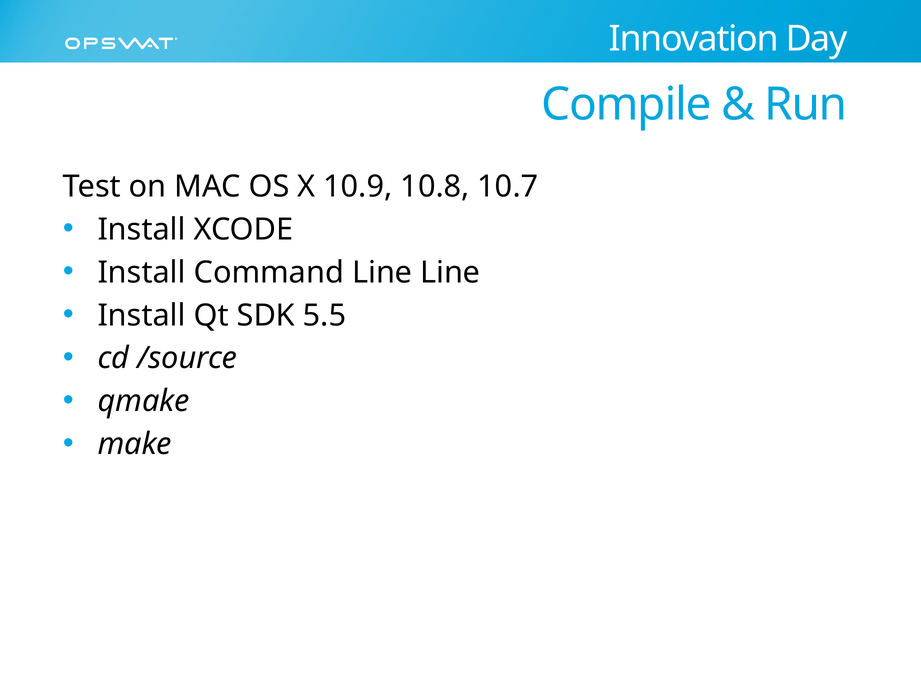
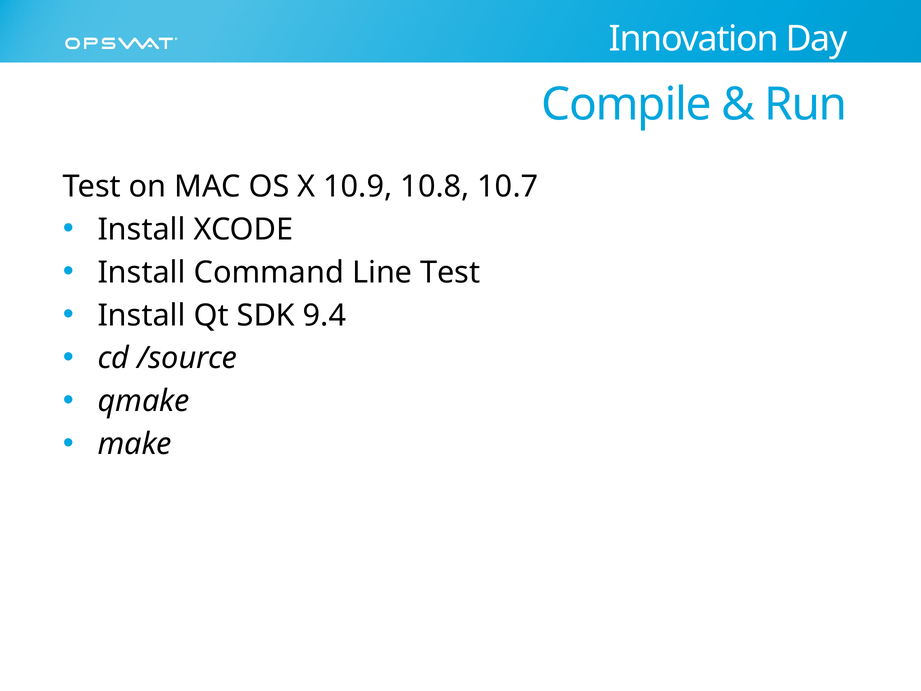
Line Line: Line -> Test
5.5: 5.5 -> 9.4
